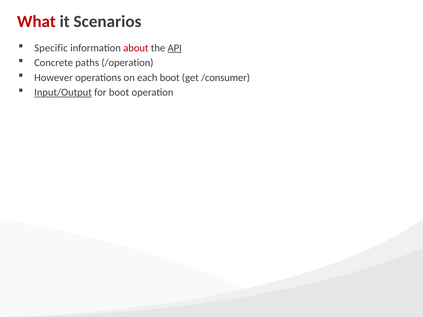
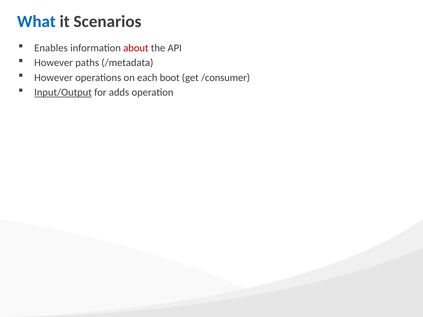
What colour: red -> blue
Specific: Specific -> Enables
API underline: present -> none
Concrete at (54, 63): Concrete -> However
/operation: /operation -> /metadata
for boot: boot -> adds
